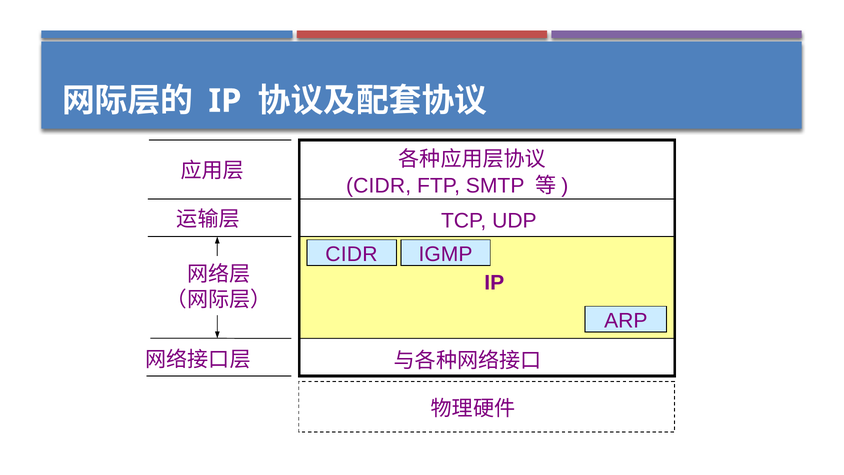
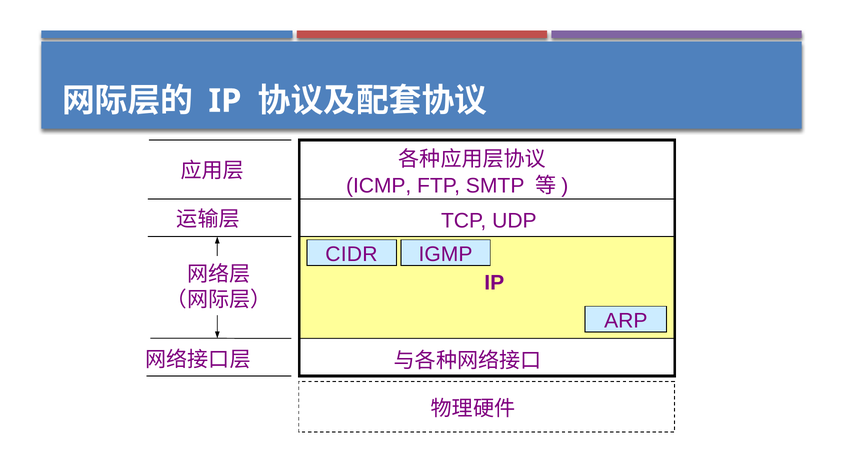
CIDR at (379, 186): CIDR -> ICMP
